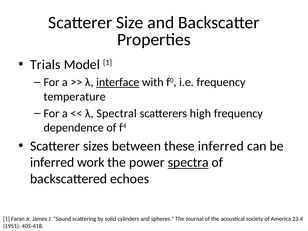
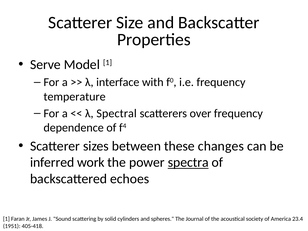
Trials: Trials -> Serve
interface underline: present -> none
high: high -> over
these inferred: inferred -> changes
